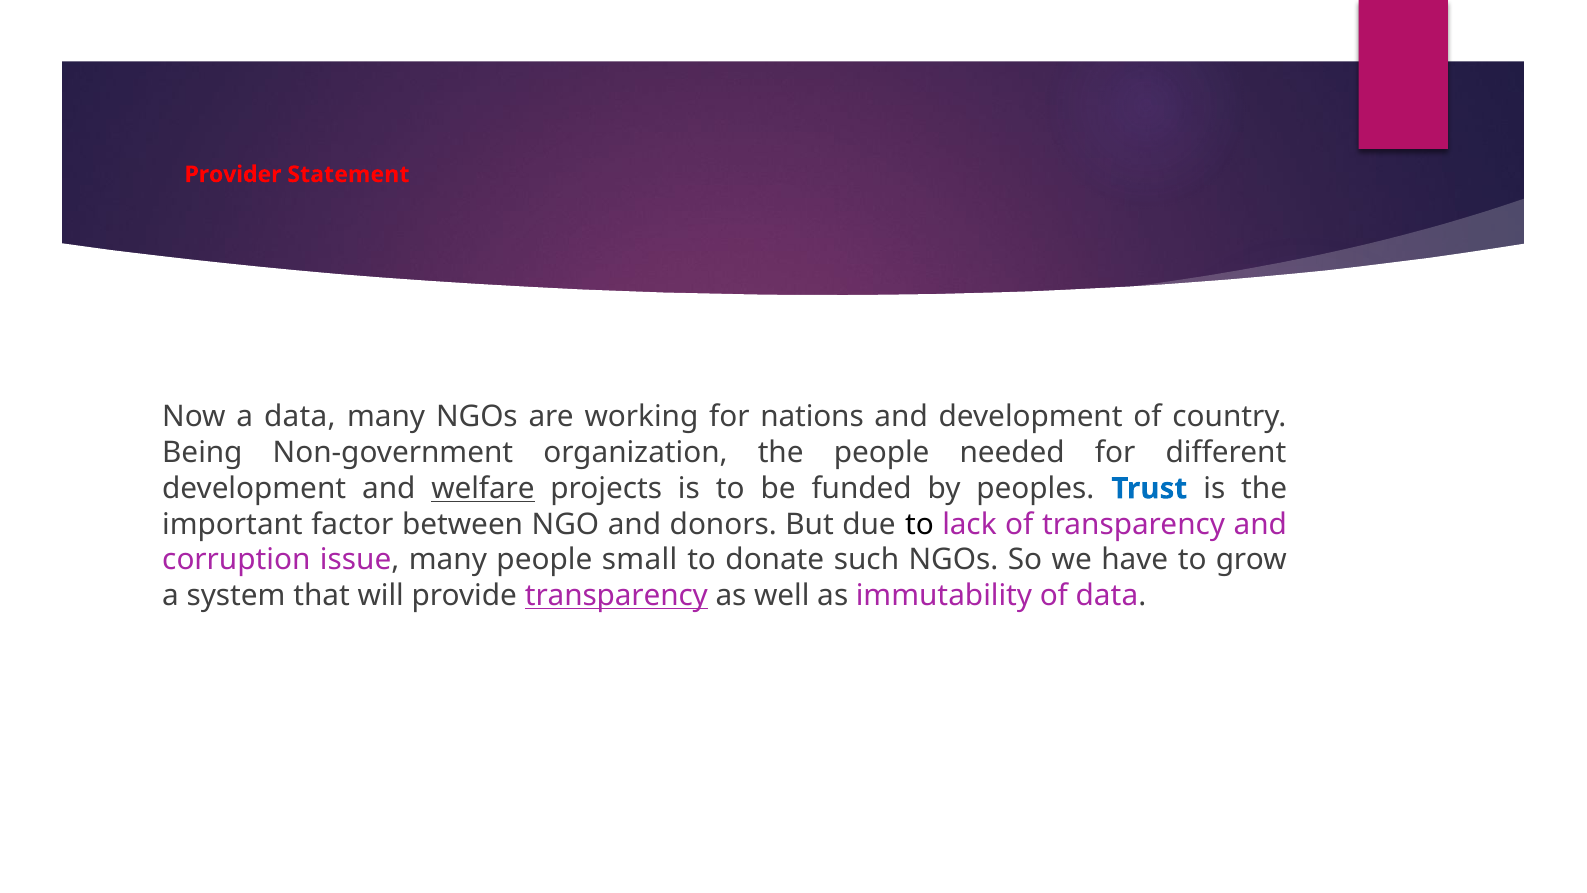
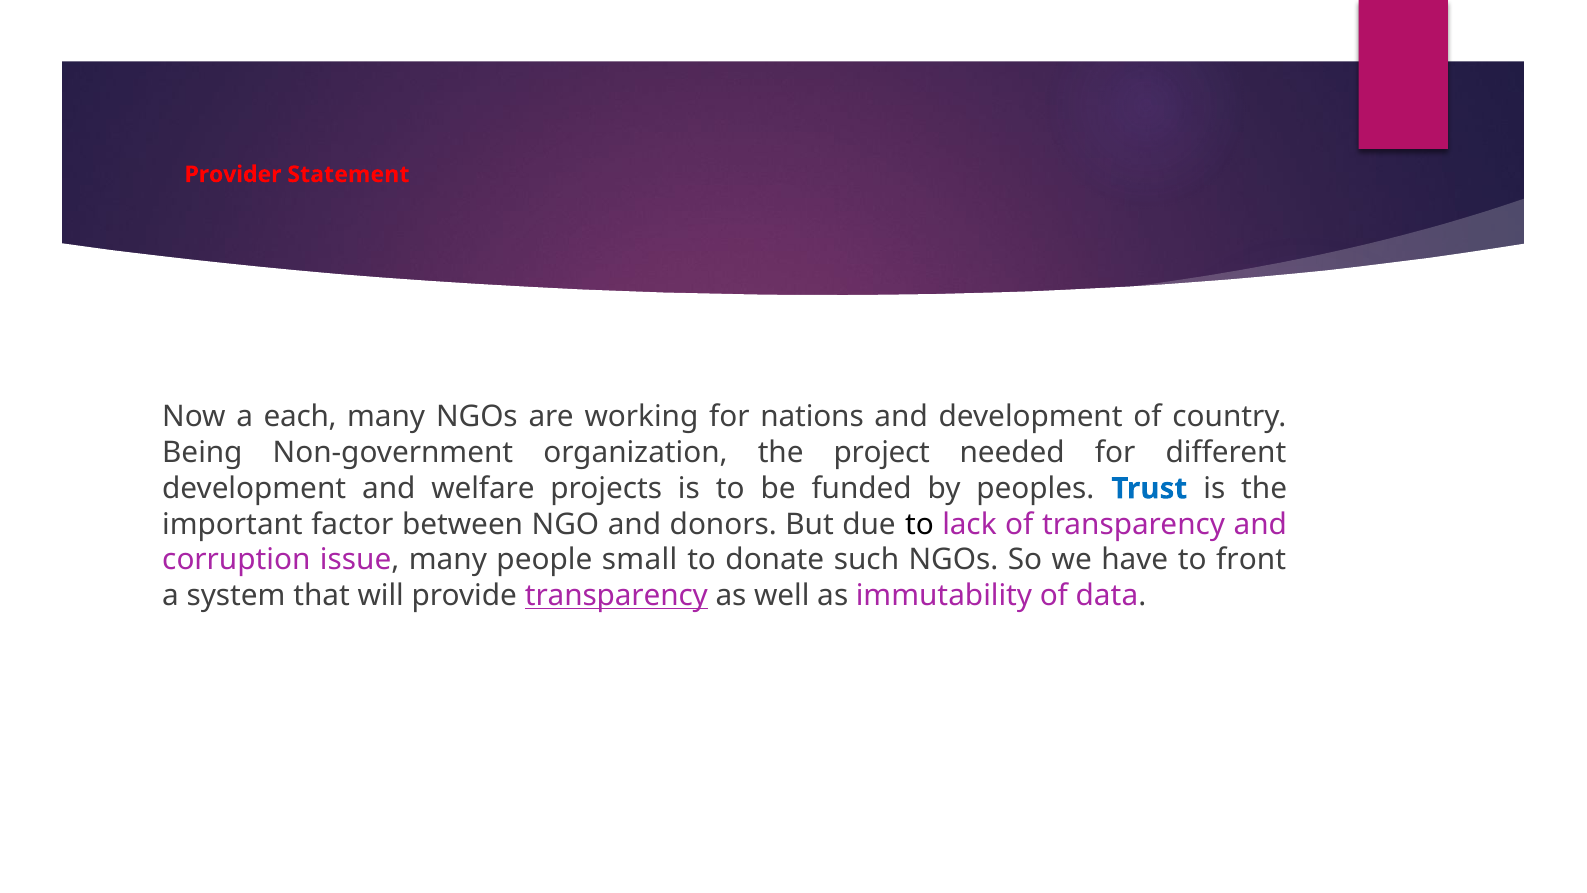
a data: data -> each
the people: people -> project
welfare underline: present -> none
grow: grow -> front
